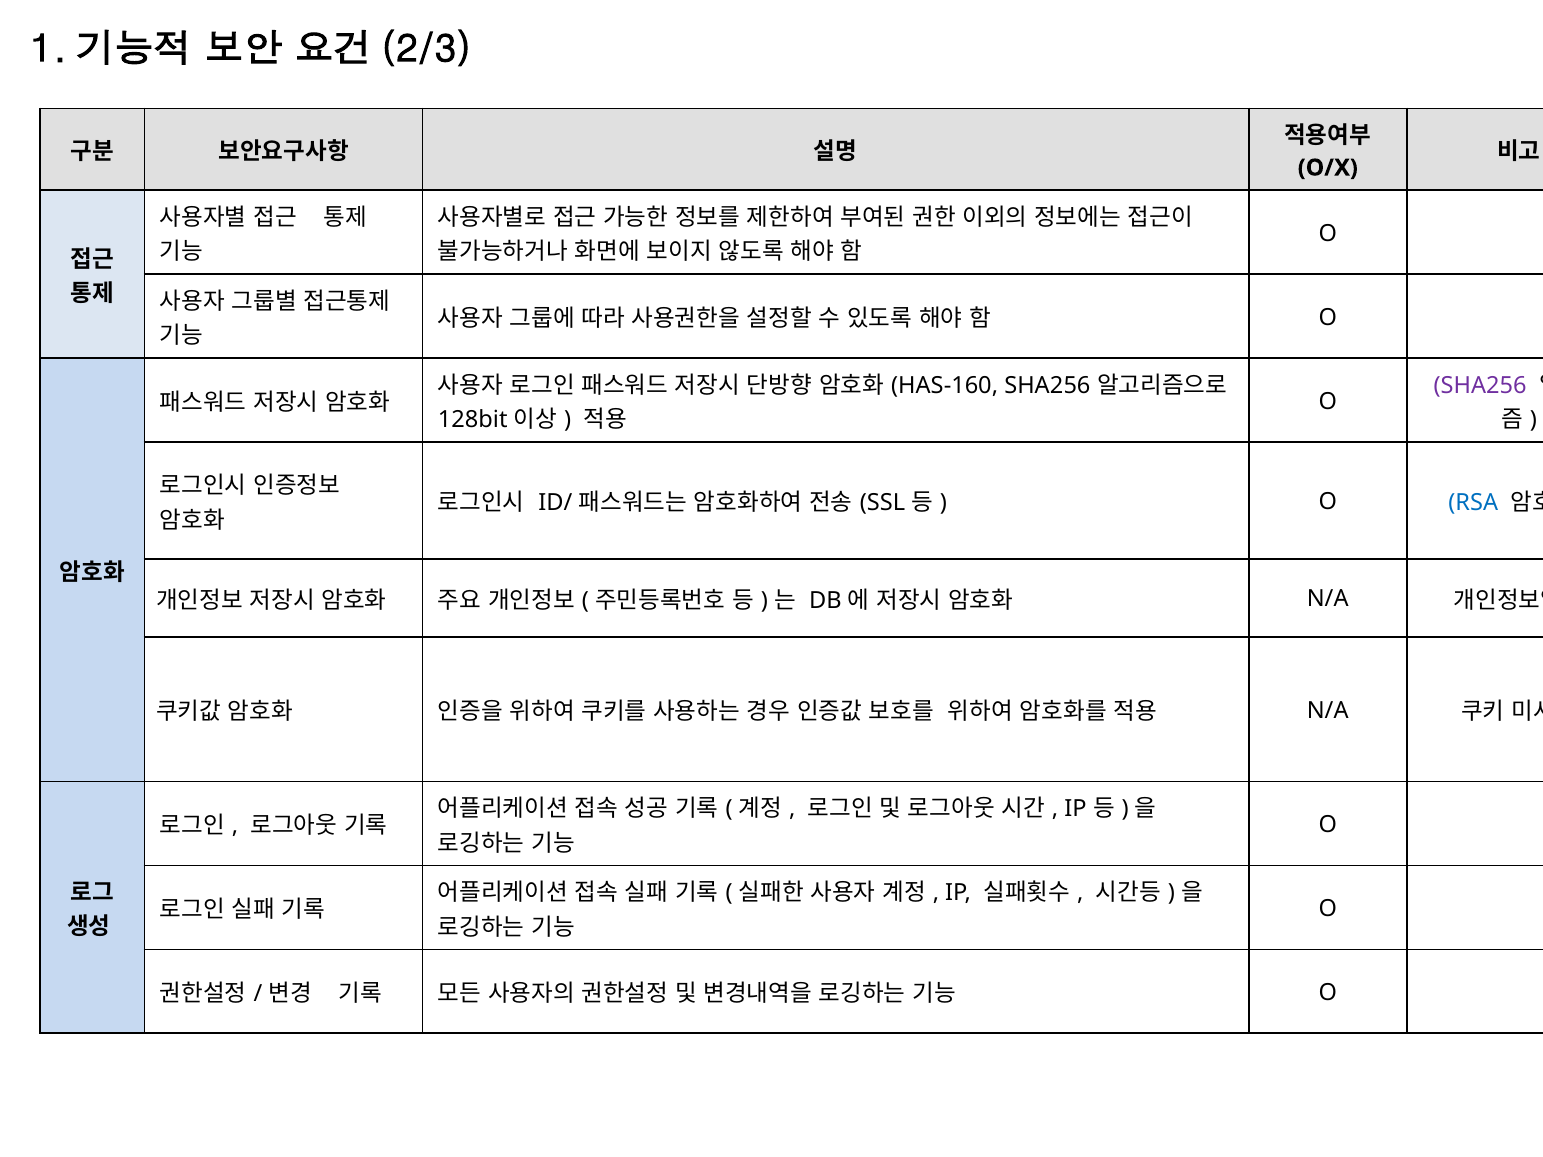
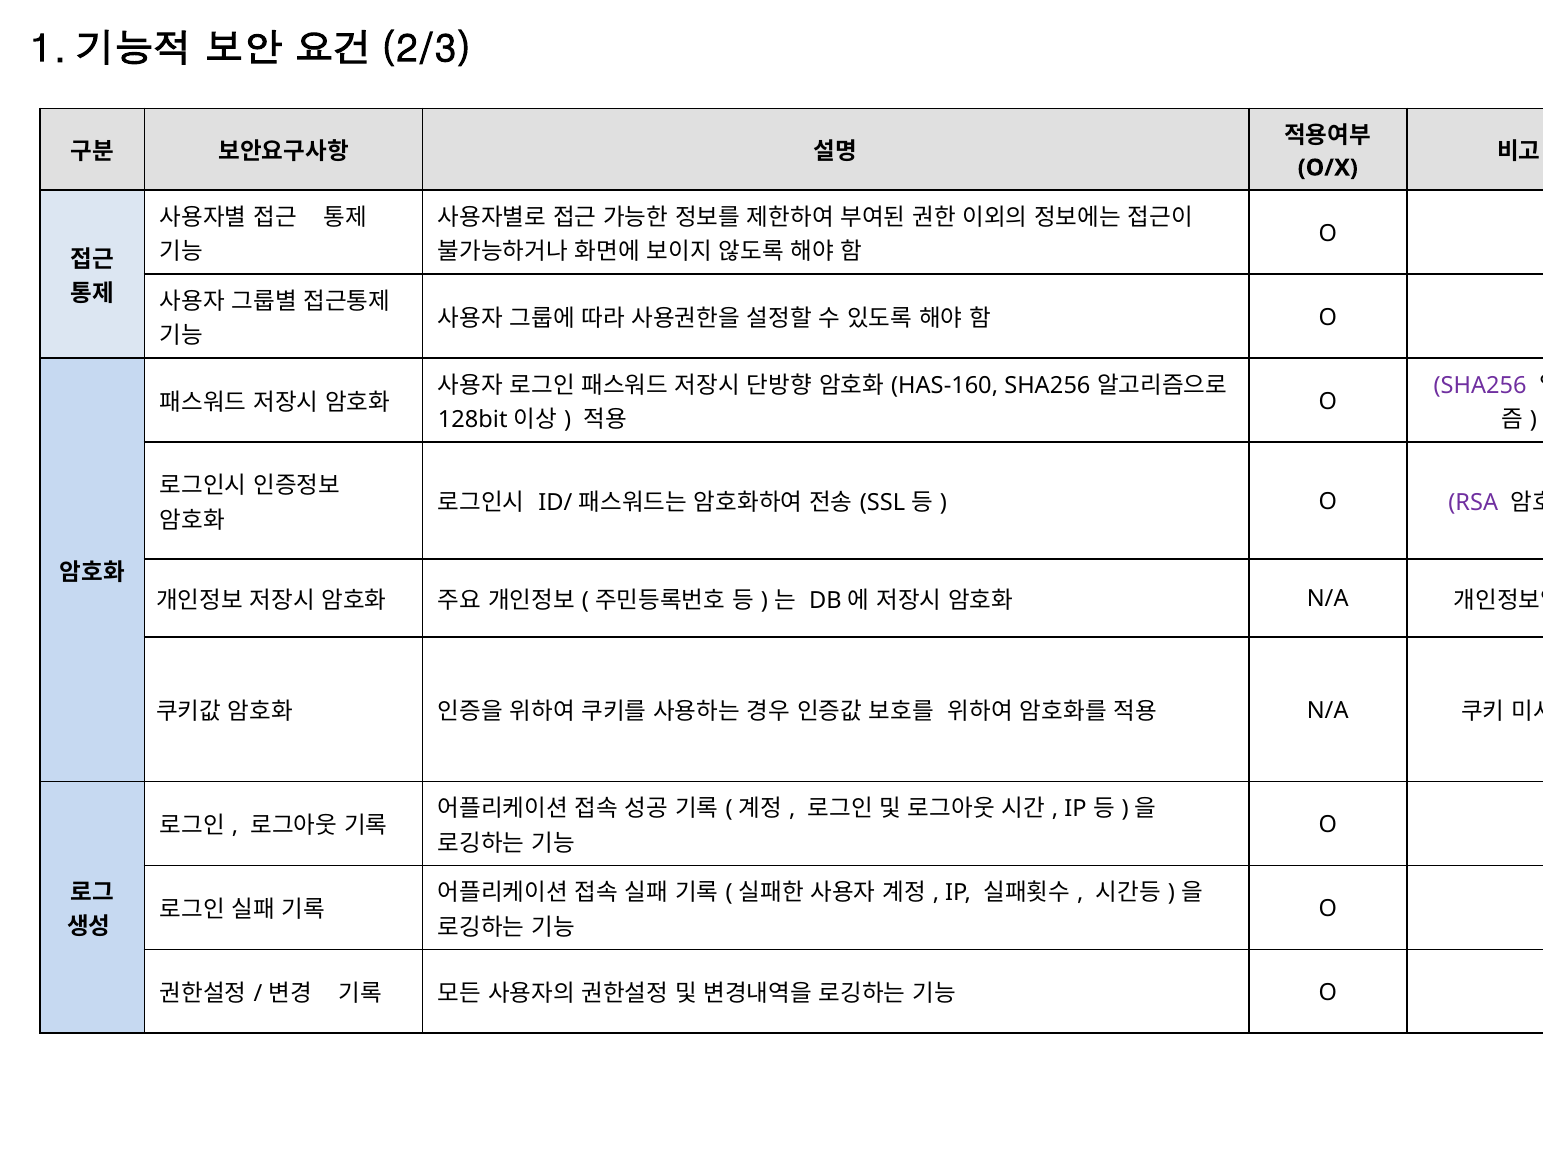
RSA colour: blue -> purple
